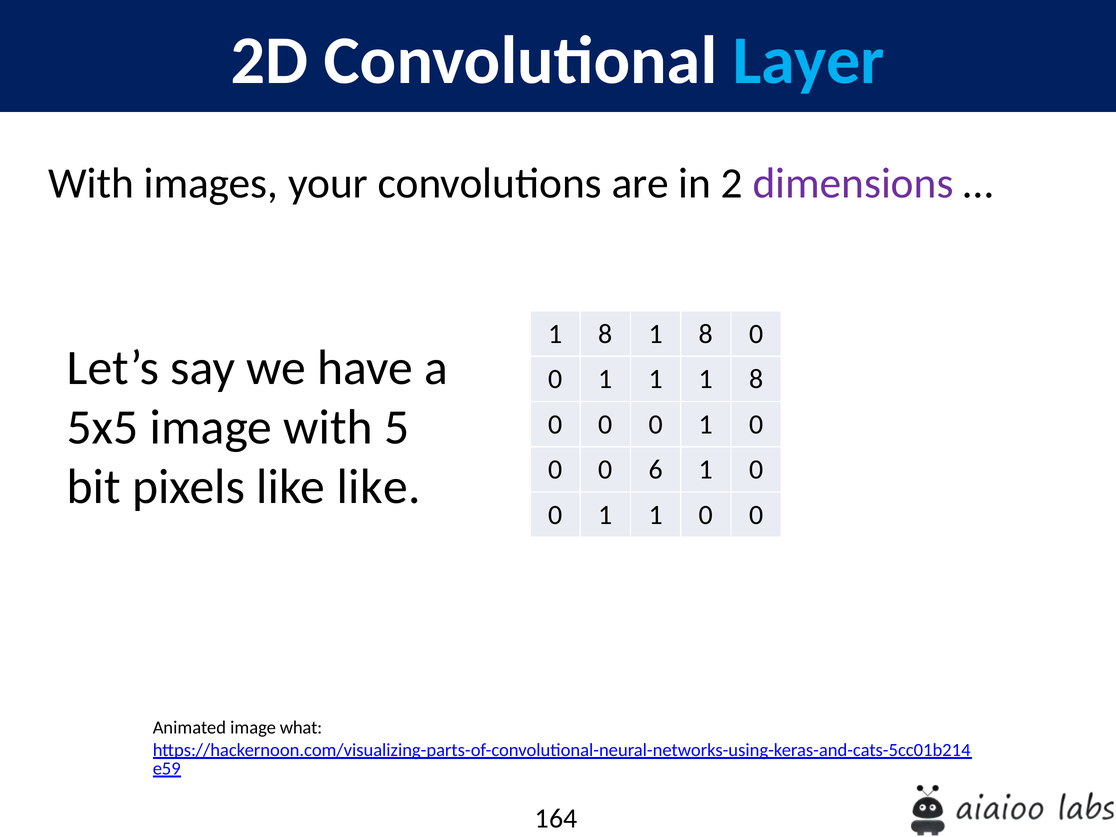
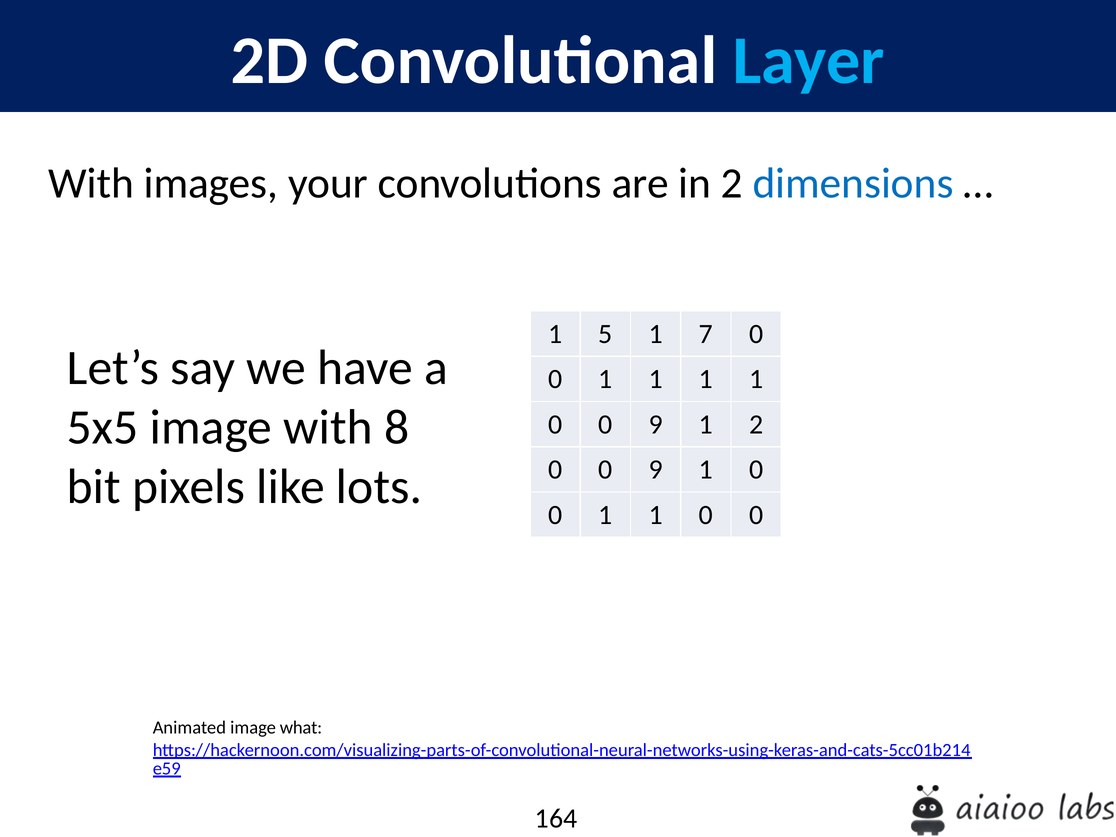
dimensions colour: purple -> blue
8 at (605, 334): 8 -> 5
8 at (706, 334): 8 -> 7
1 1 1 8: 8 -> 1
5: 5 -> 8
0 at (656, 424): 0 -> 9
0 at (756, 424): 0 -> 2
6 at (656, 470): 6 -> 9
like like: like -> lots
